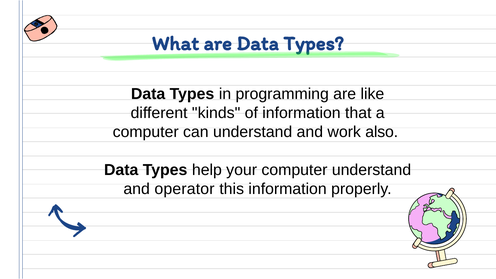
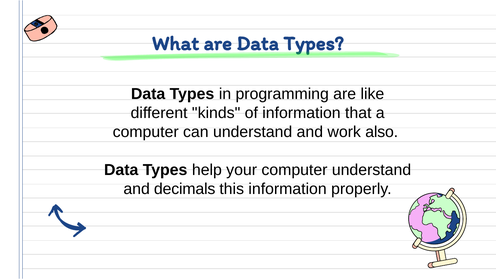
operator: operator -> decimals
